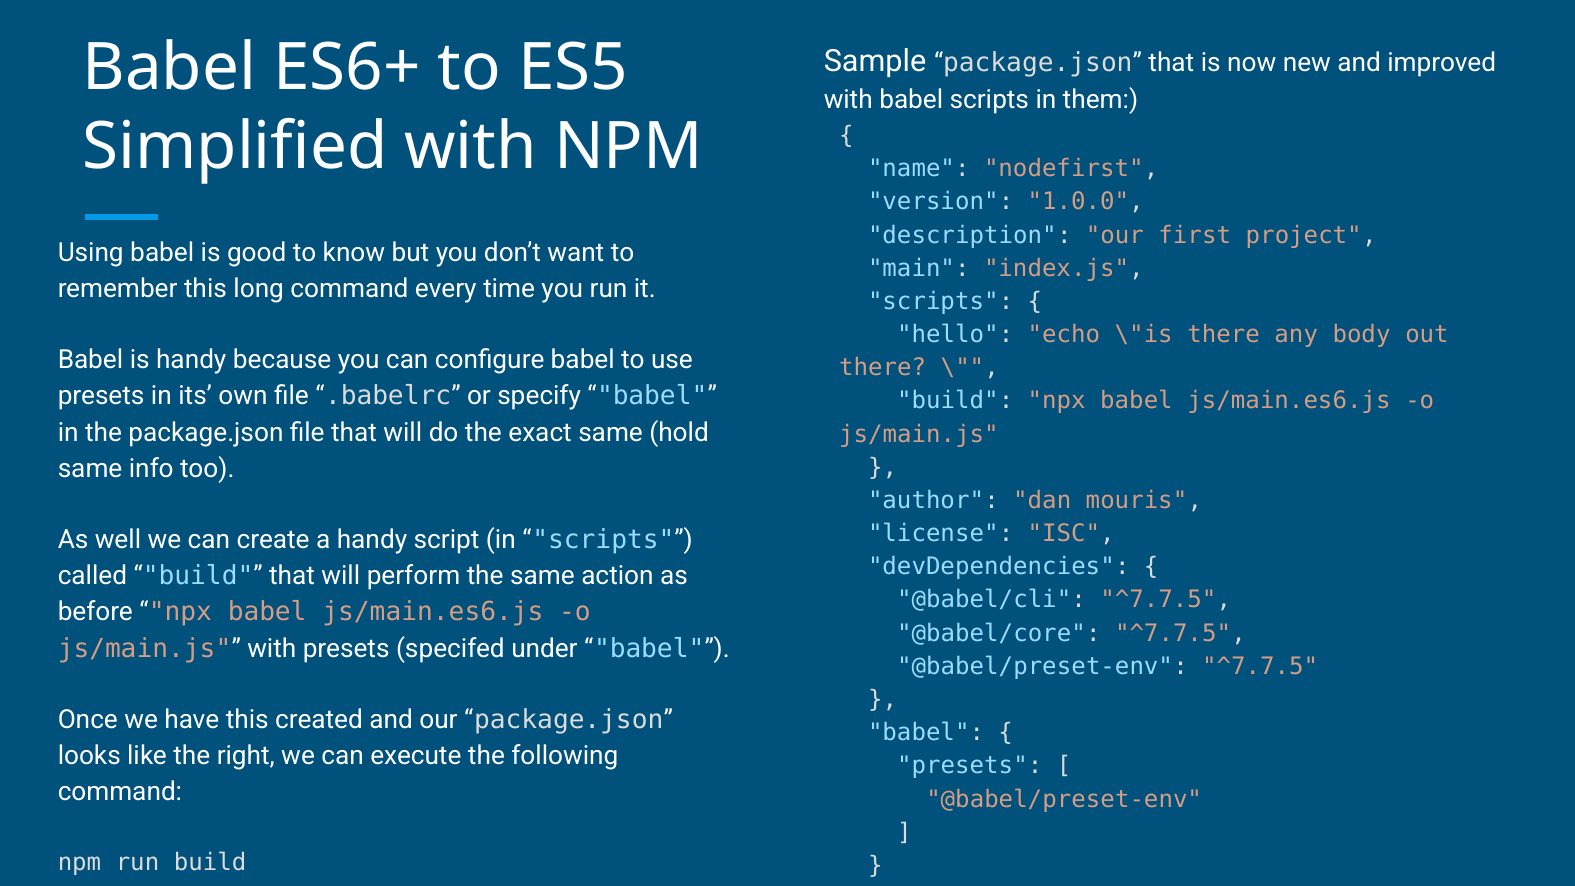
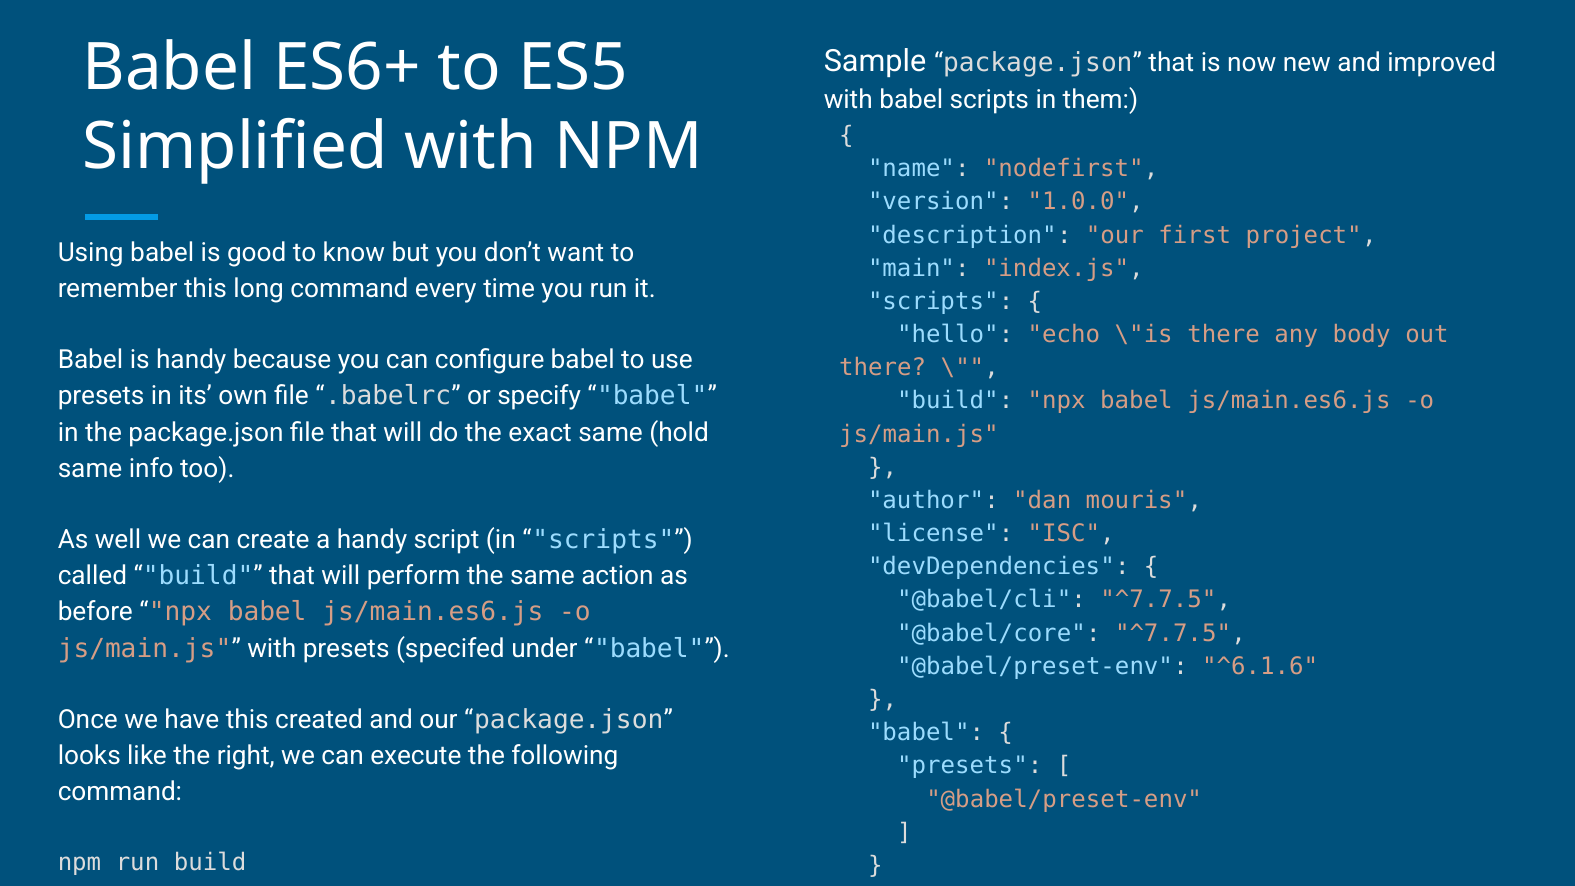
@babel/preset-env ^7.7.5: ^7.7.5 -> ^6.1.6
